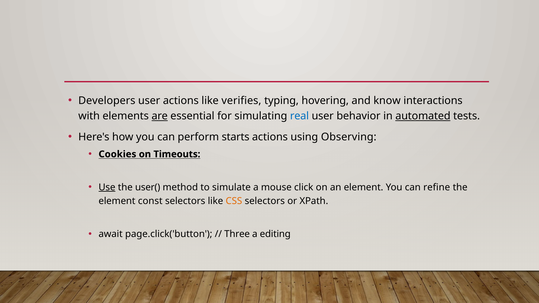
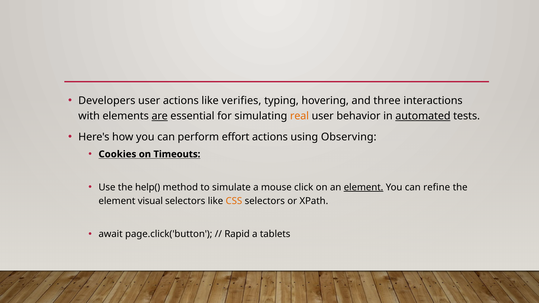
know: know -> three
real colour: blue -> orange
starts: starts -> effort
Use underline: present -> none
user(: user( -> help(
element at (364, 187) underline: none -> present
const: const -> visual
Three: Three -> Rapid
editing: editing -> tablets
